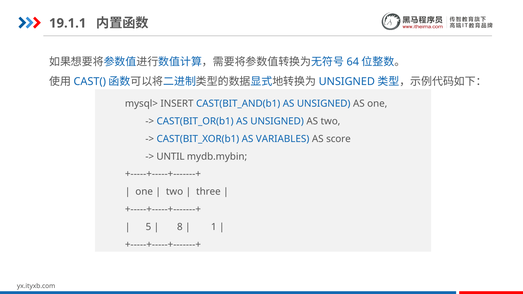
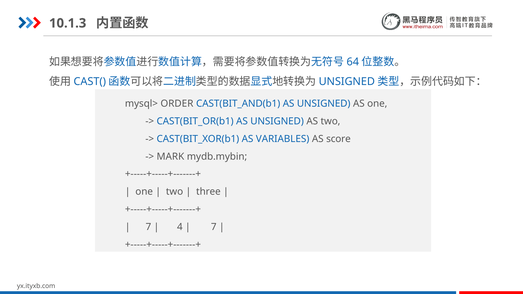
19.1.1: 19.1.1 -> 10.1.3
INSERT: INSERT -> ORDER
UNTIL: UNTIL -> MARK
5 at (148, 227): 5 -> 7
8: 8 -> 4
1 at (214, 227): 1 -> 7
